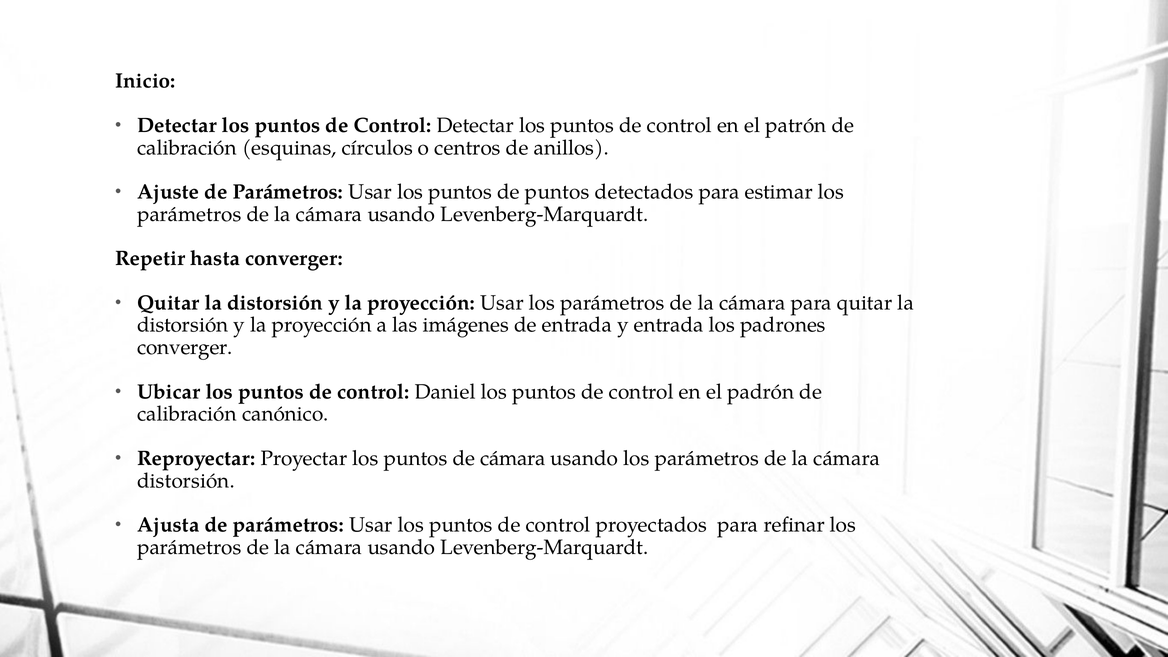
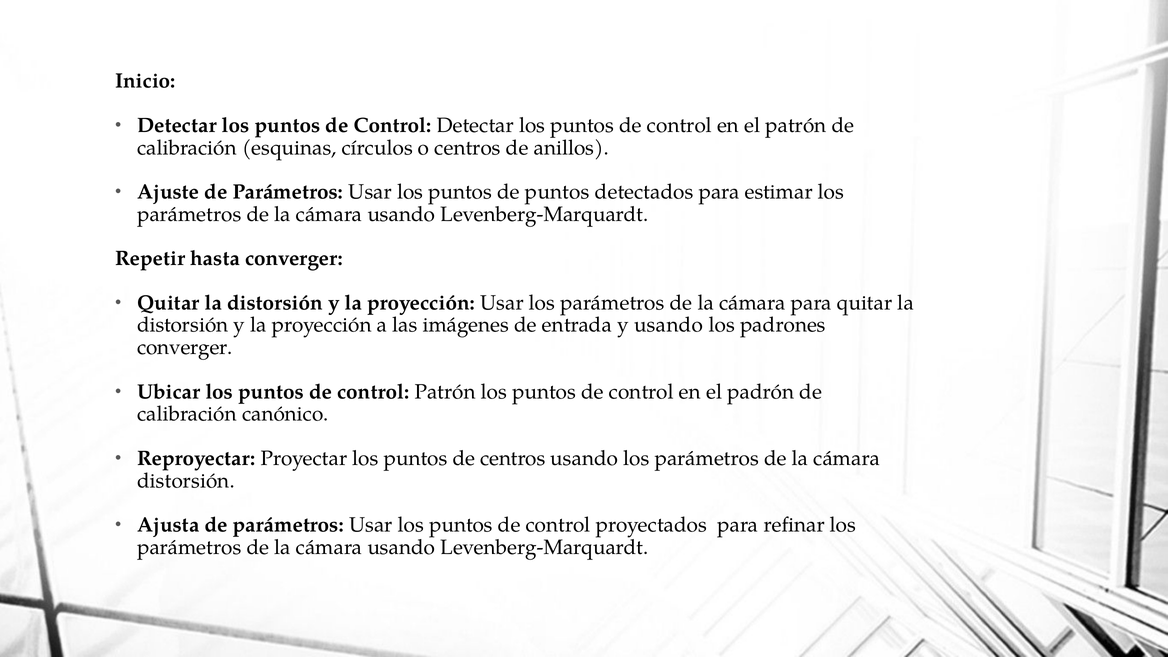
y entrada: entrada -> usando
control Daniel: Daniel -> Patrón
de cámara: cámara -> centros
